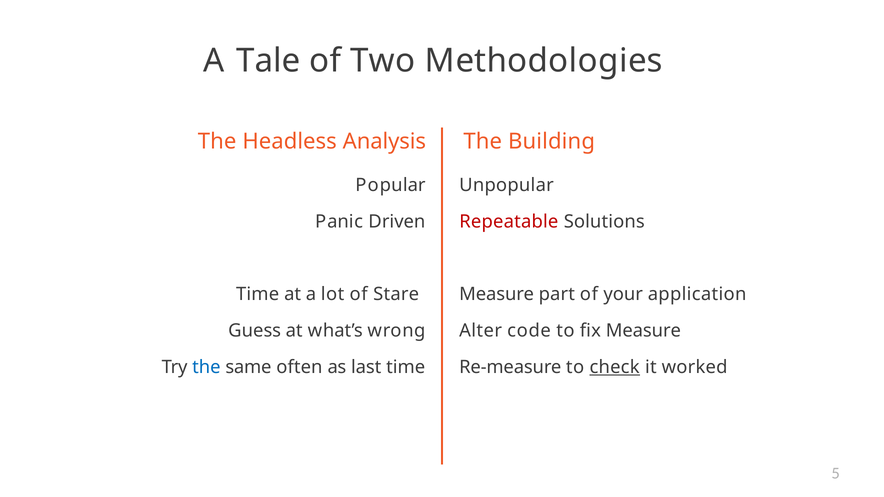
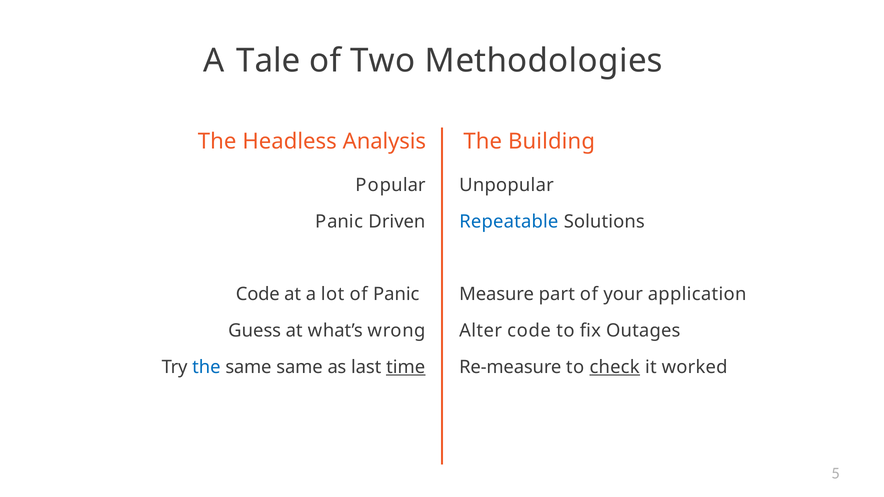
Repeatable colour: red -> blue
Time at (258, 294): Time -> Code
of Stare: Stare -> Panic
fix Measure: Measure -> Outages
same often: often -> same
time at (406, 367) underline: none -> present
